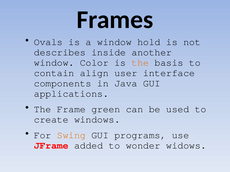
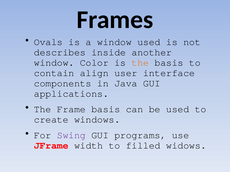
window hold: hold -> used
Frame green: green -> basis
Swing colour: orange -> purple
added: added -> width
wonder: wonder -> filled
